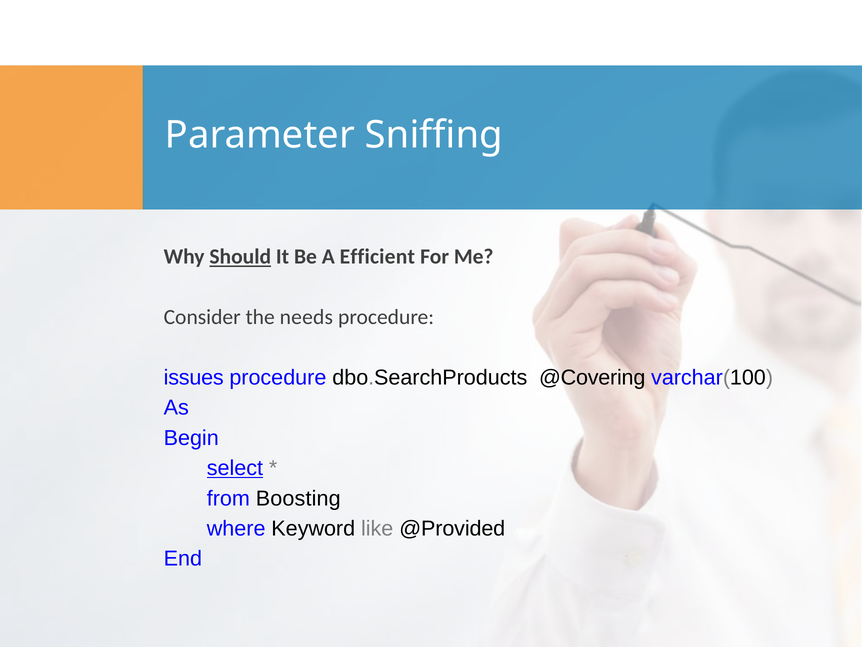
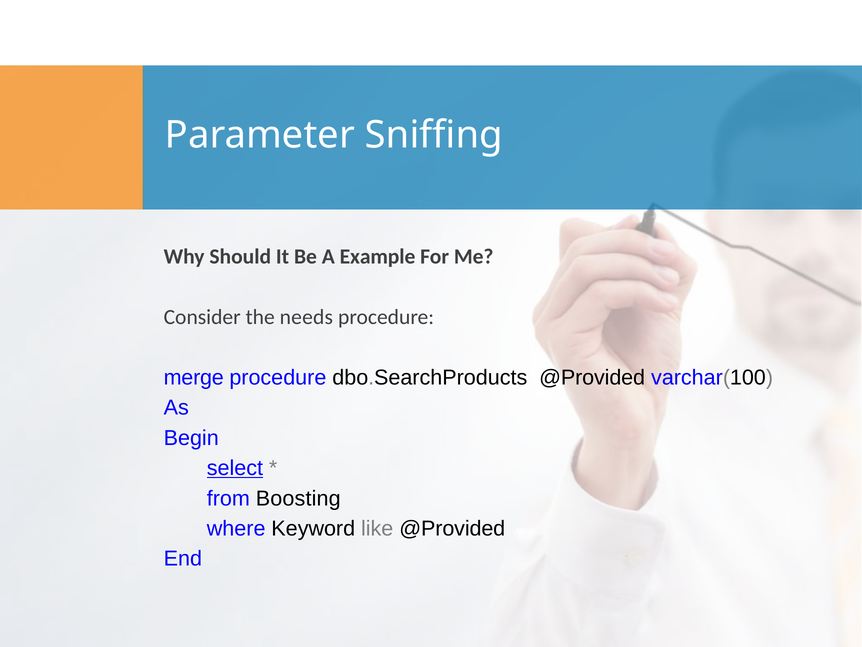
Should underline: present -> none
Efficient: Efficient -> Example
issues: issues -> merge
dbo.SearchProducts @Covering: @Covering -> @Provided
